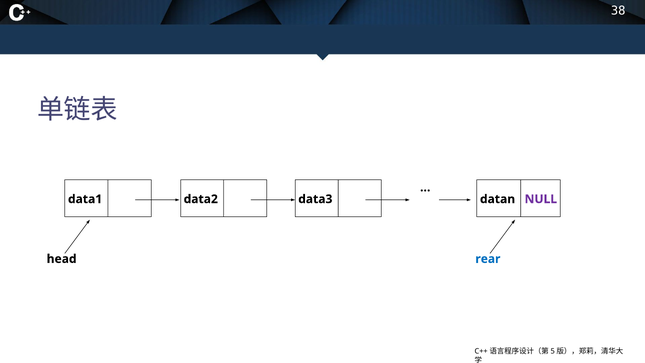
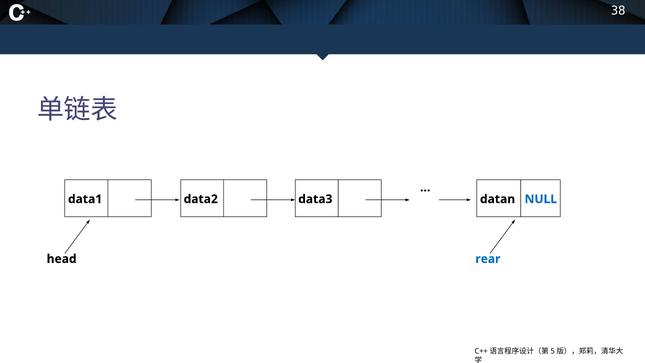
NULL colour: purple -> blue
